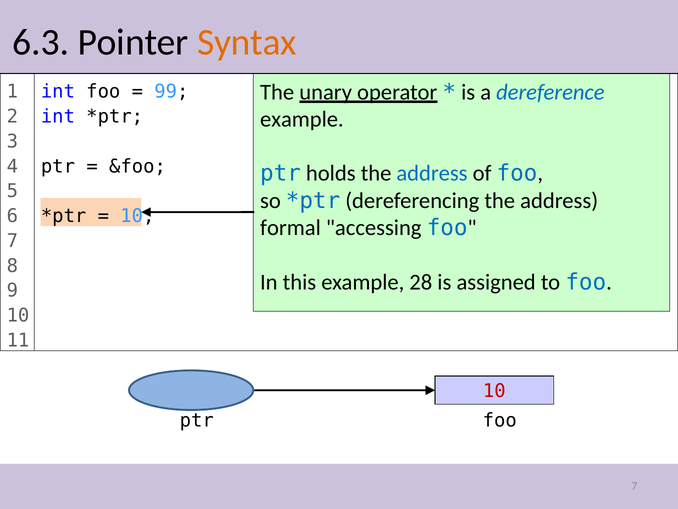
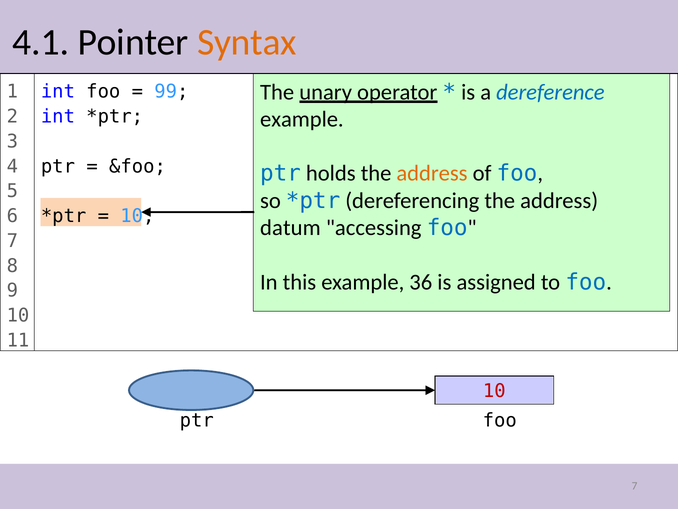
6.3: 6.3 -> 4.1
address at (432, 173) colour: blue -> orange
formal: formal -> datum
28: 28 -> 36
